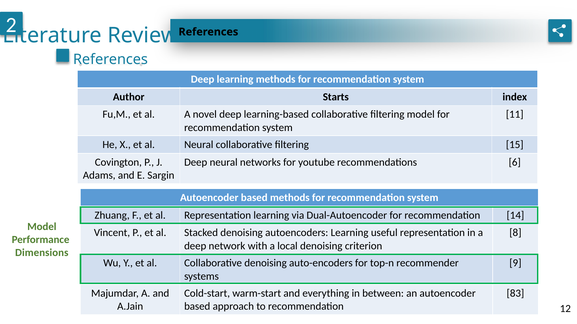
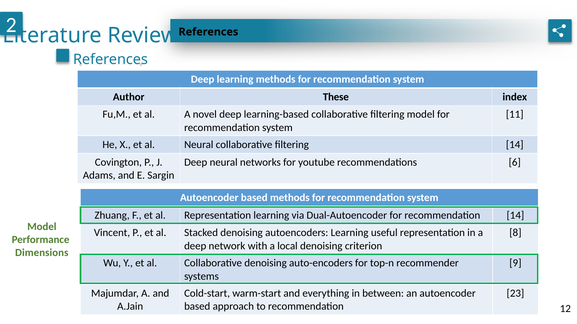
Starts: Starts -> These
filtering 15: 15 -> 14
83: 83 -> 23
